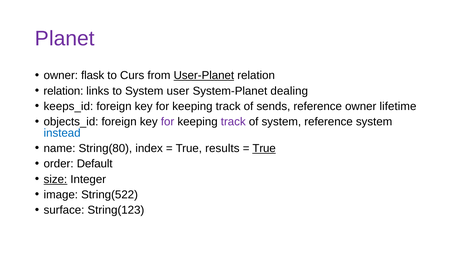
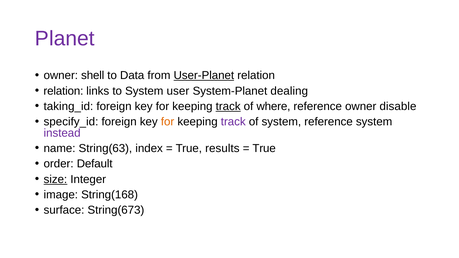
flask: flask -> shell
Curs: Curs -> Data
keeps_id: keeps_id -> taking_id
track at (228, 106) underline: none -> present
sends: sends -> where
lifetime: lifetime -> disable
objects_id: objects_id -> specify_id
for at (168, 122) colour: purple -> orange
instead colour: blue -> purple
String(80: String(80 -> String(63
True at (264, 149) underline: present -> none
String(522: String(522 -> String(168
String(123: String(123 -> String(673
